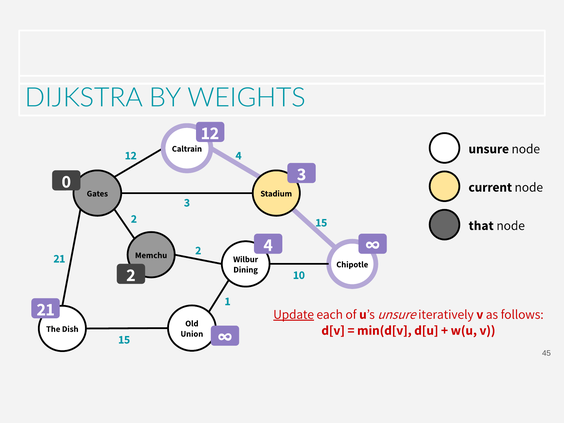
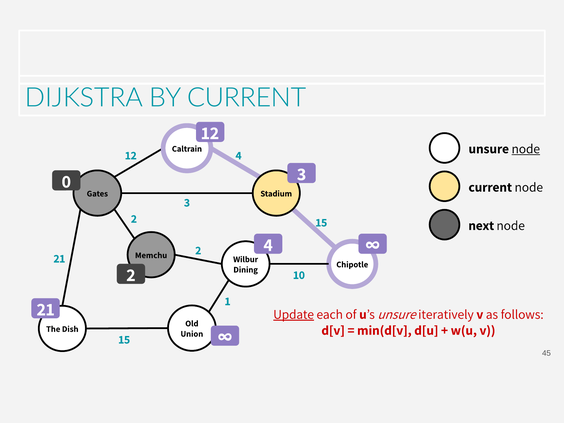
BY WEIGHTS: WEIGHTS -> CURRENT
node at (526, 149) underline: none -> present
that: that -> next
